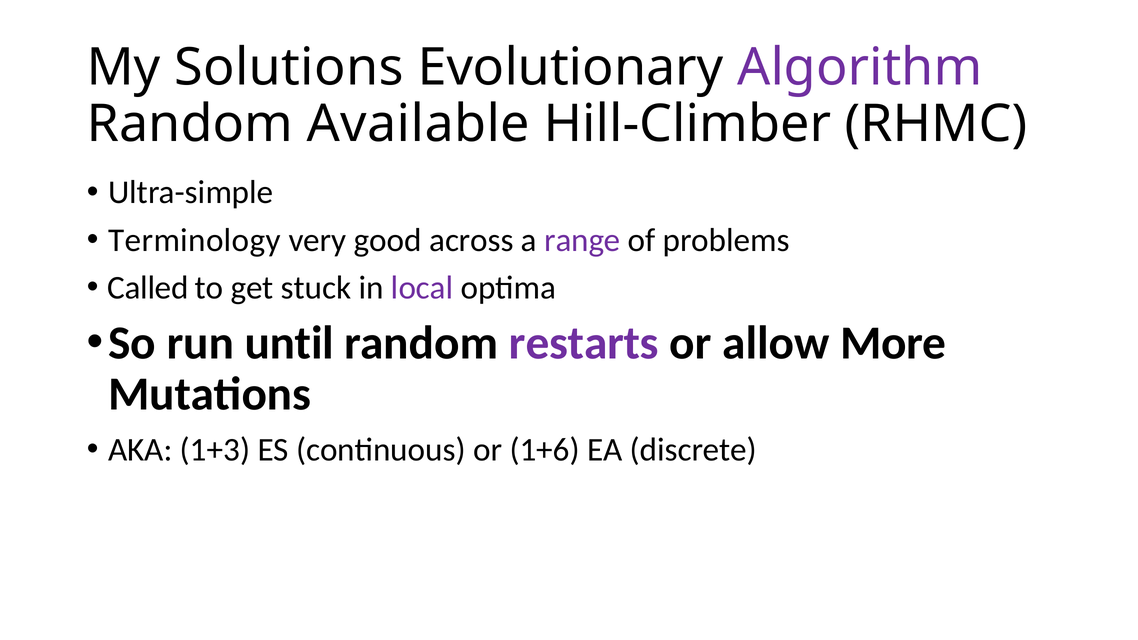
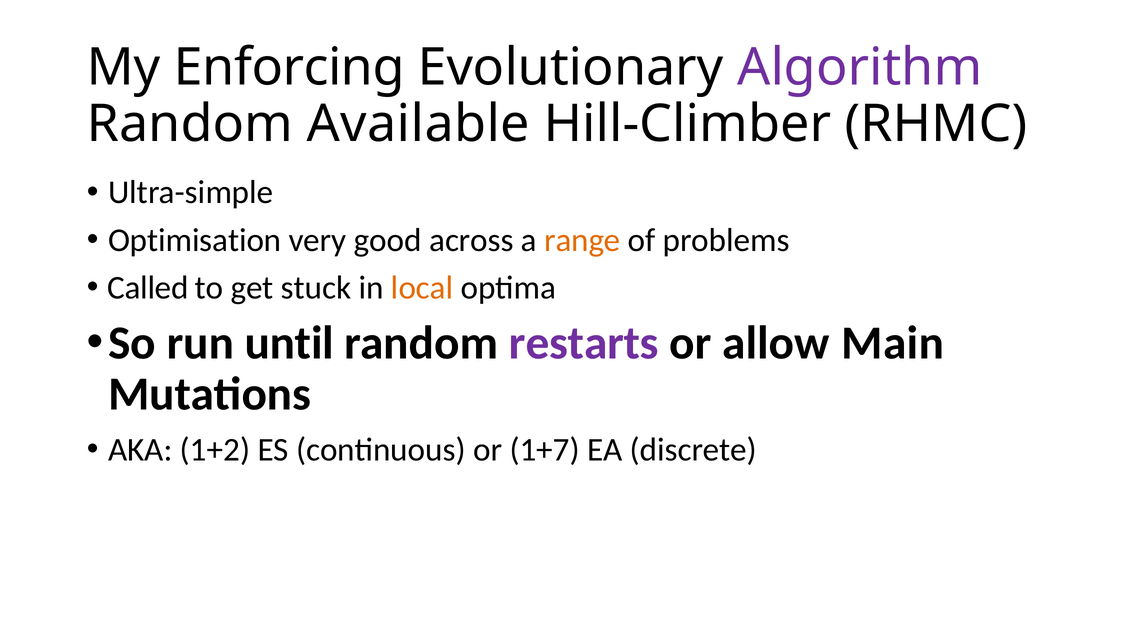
Solutions: Solutions -> Enforcing
Terminology: Terminology -> Optimisation
range colour: purple -> orange
local colour: purple -> orange
More: More -> Main
1+3: 1+3 -> 1+2
1+6: 1+6 -> 1+7
